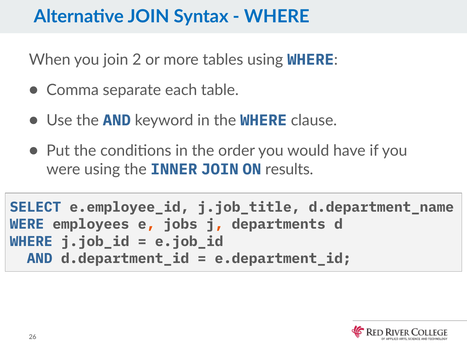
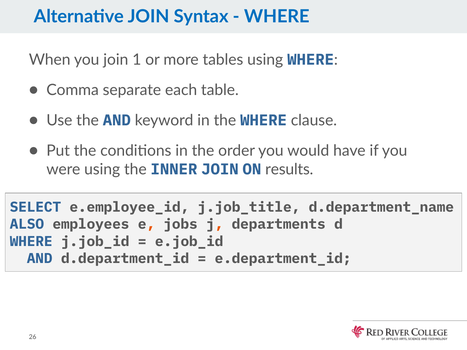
2: 2 -> 1
WERE at (27, 224): WERE -> ALSO
